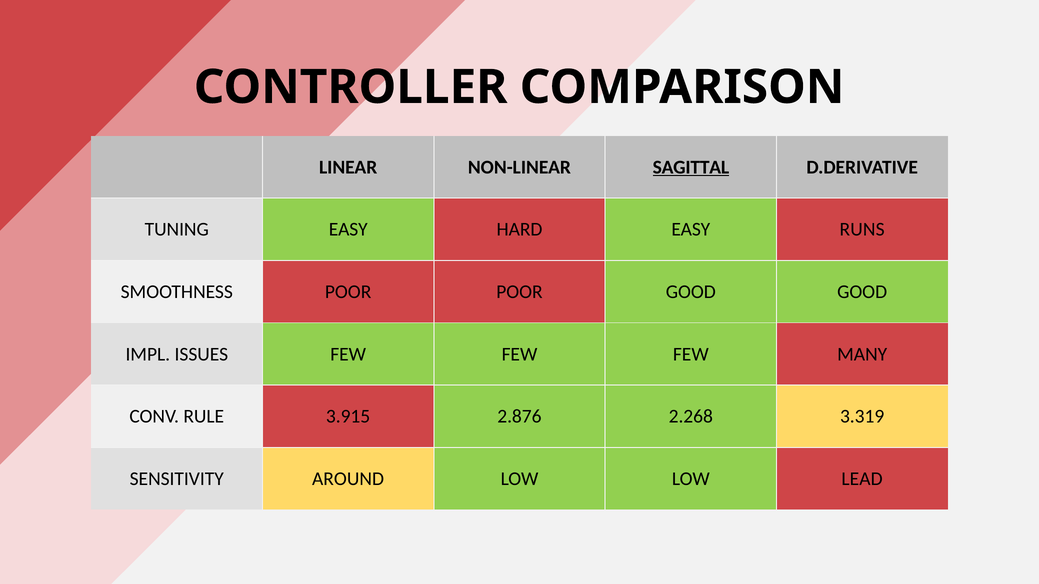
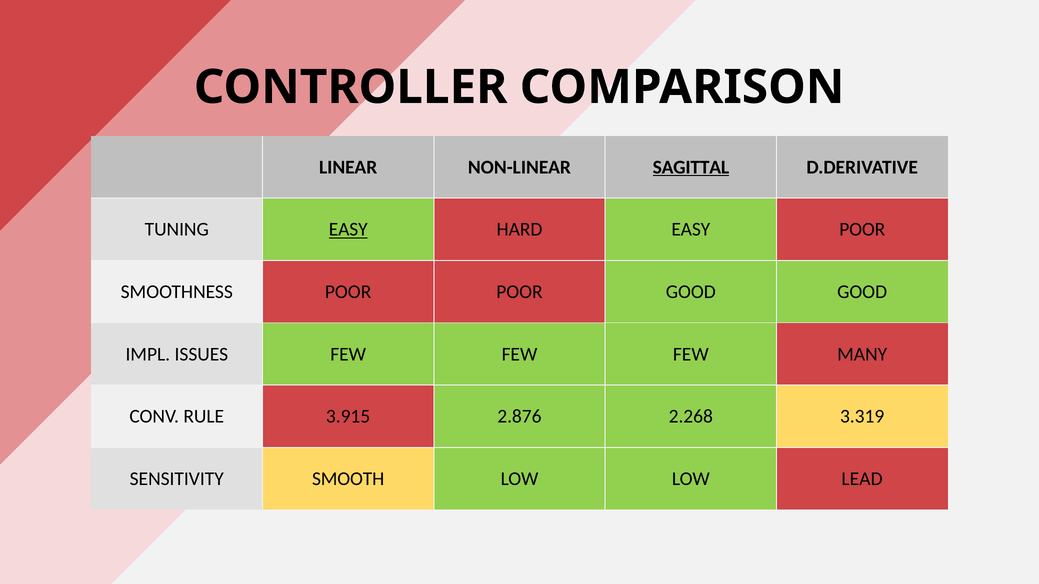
EASY at (348, 230) underline: none -> present
EASY RUNS: RUNS -> POOR
AROUND: AROUND -> SMOOTH
